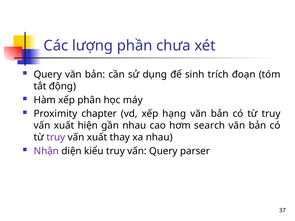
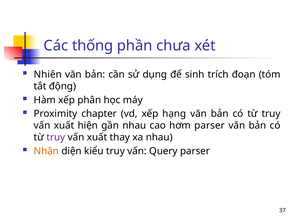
lượng: lượng -> thống
Query at (48, 75): Query -> Nhiên
hơm search: search -> parser
Nhận colour: purple -> orange
